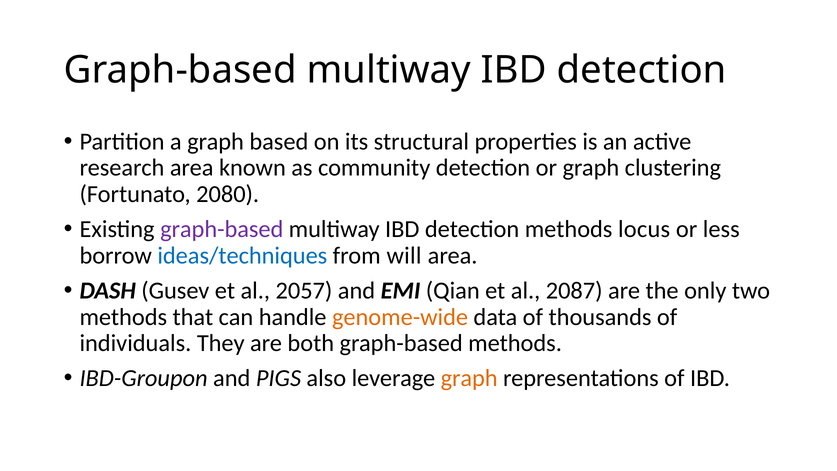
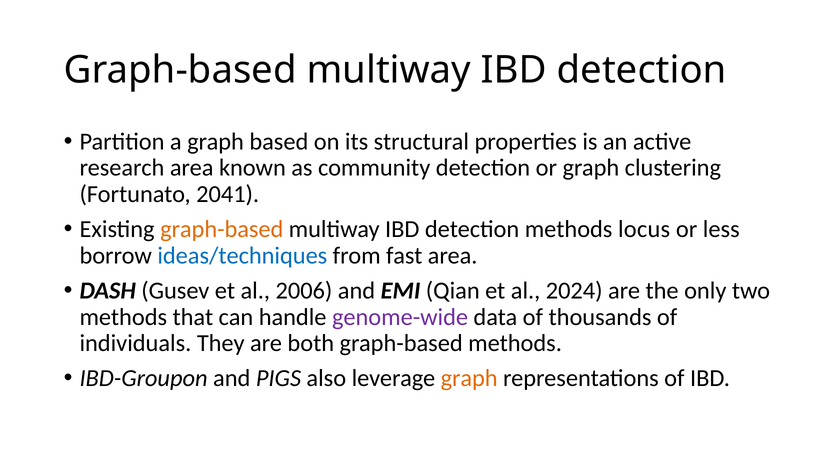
2080: 2080 -> 2041
graph-based at (222, 229) colour: purple -> orange
will: will -> fast
2057: 2057 -> 2006
2087: 2087 -> 2024
genome-wide colour: orange -> purple
